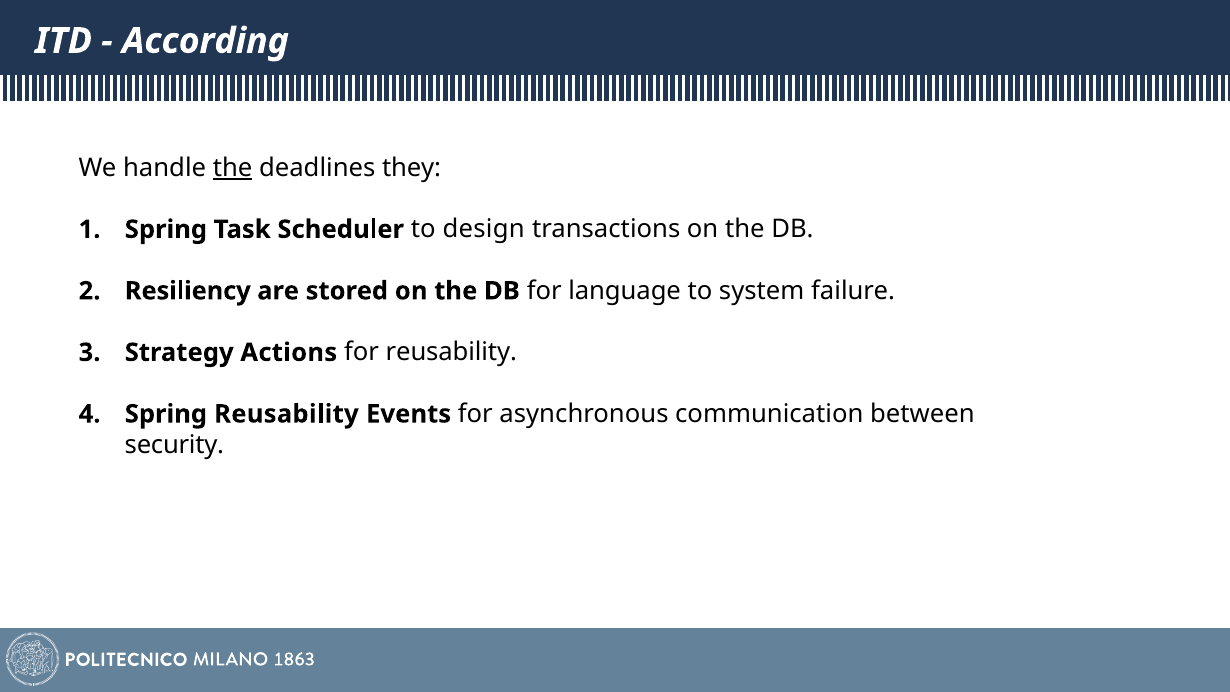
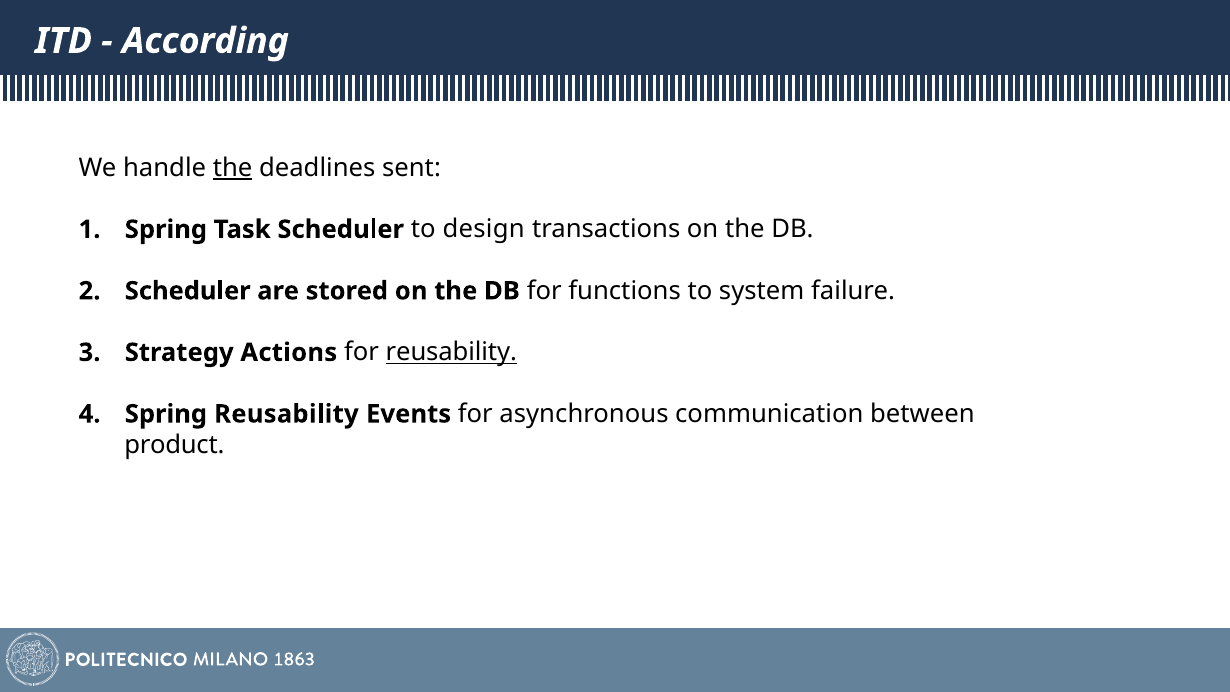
they: they -> sent
Resiliency at (188, 291): Resiliency -> Scheduler
language: language -> functions
reusability at (451, 352) underline: none -> present
security: security -> product
